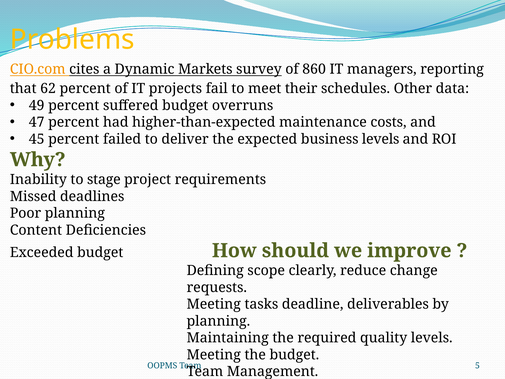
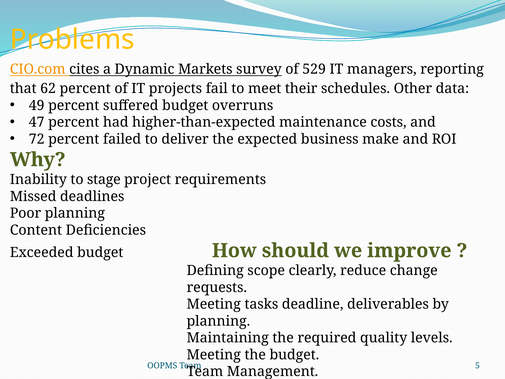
860: 860 -> 529
45: 45 -> 72
business levels: levels -> make
